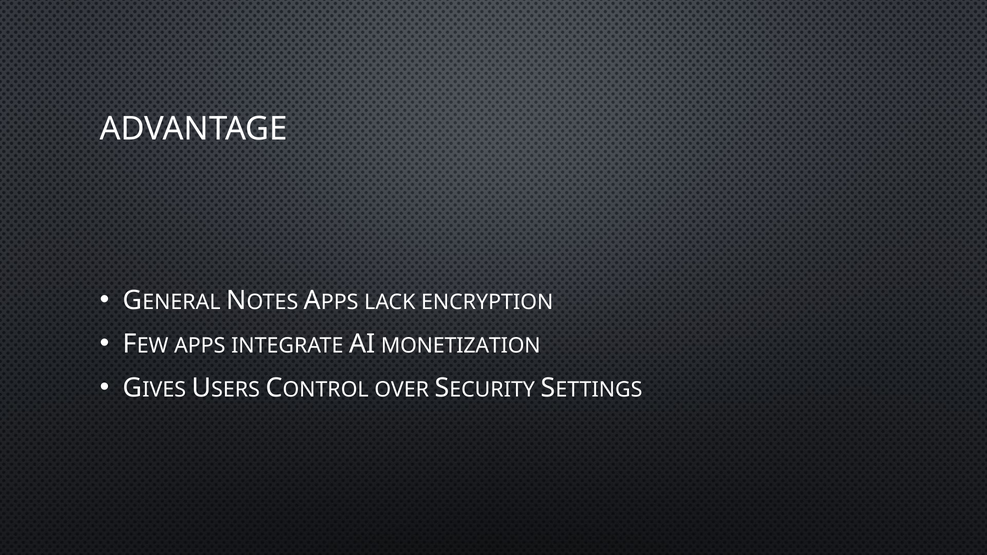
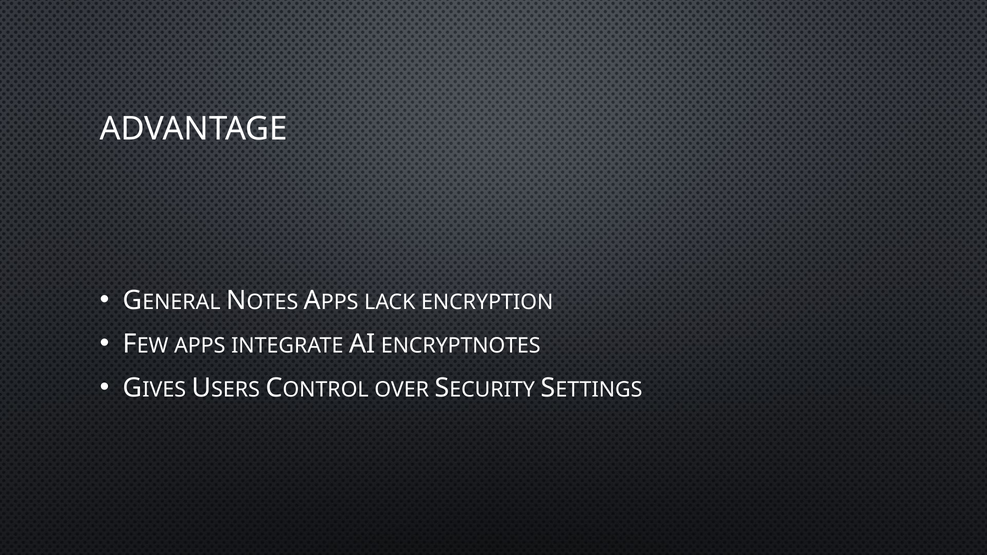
MONETIZATION: MONETIZATION -> ENCRYPTNOTES
